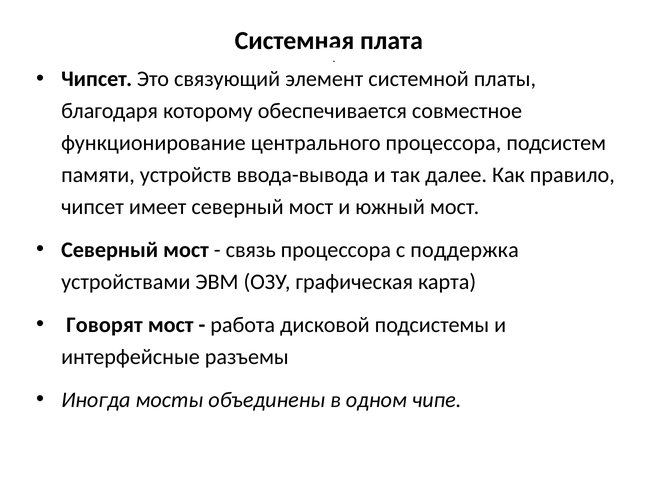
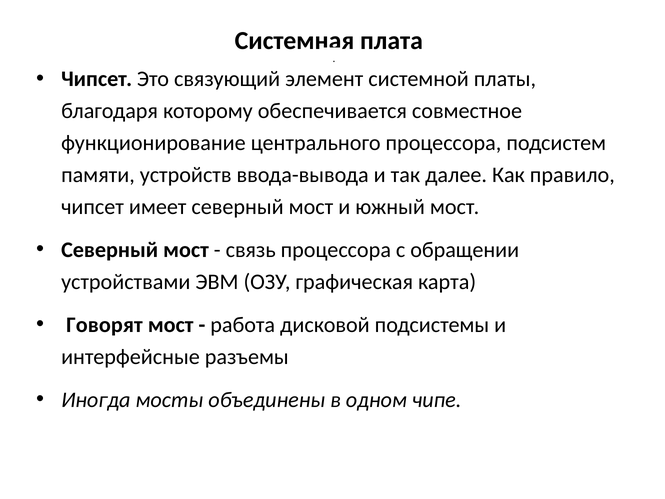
поддержка: поддержка -> обращении
